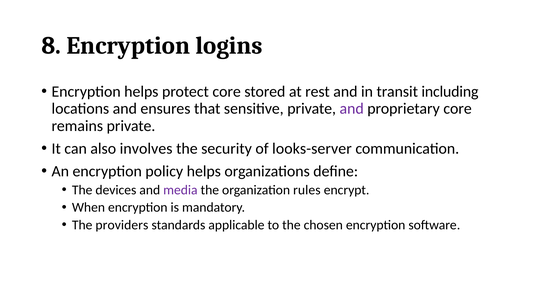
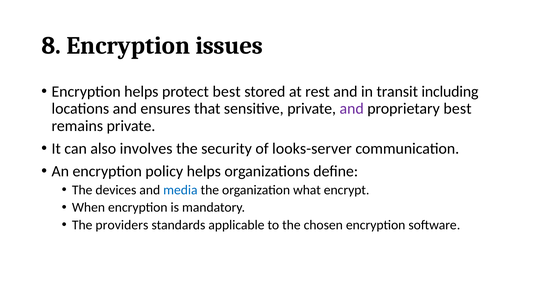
logins: logins -> issues
protect core: core -> best
proprietary core: core -> best
media colour: purple -> blue
rules: rules -> what
